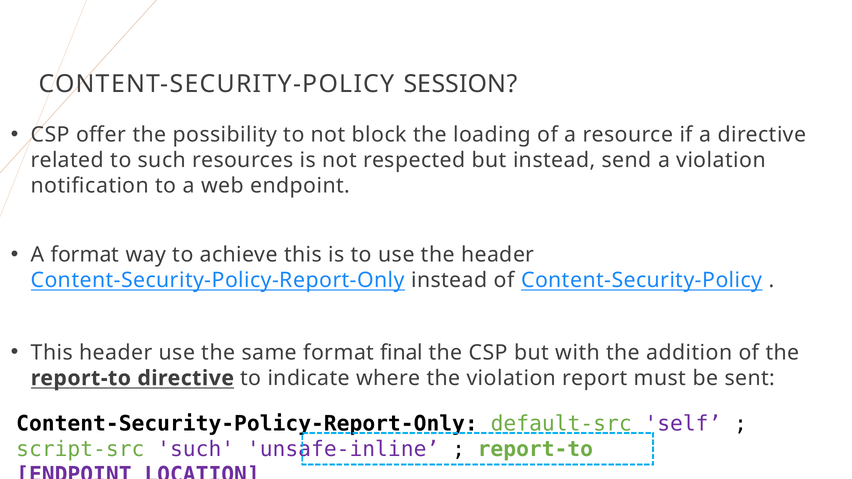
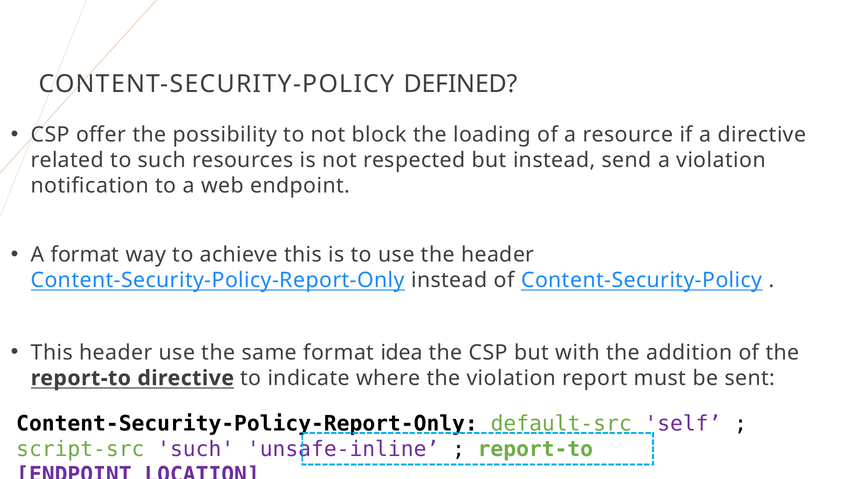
SESSION: SESSION -> DEFINED
final: final -> idea
